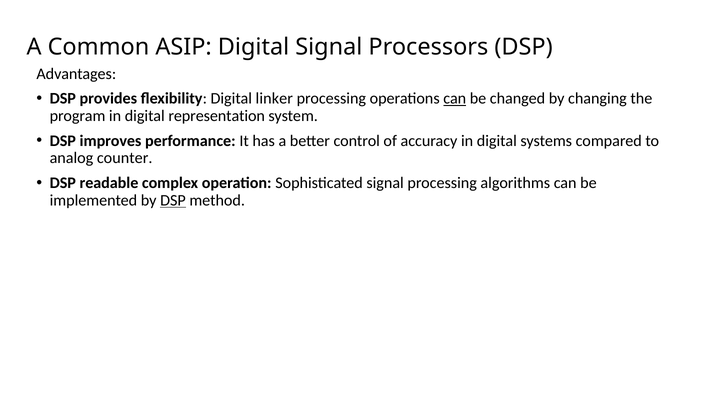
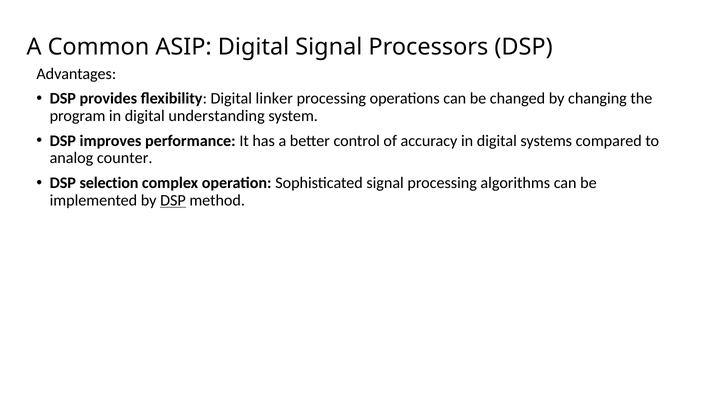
can at (455, 99) underline: present -> none
representation: representation -> understanding
readable: readable -> selection
